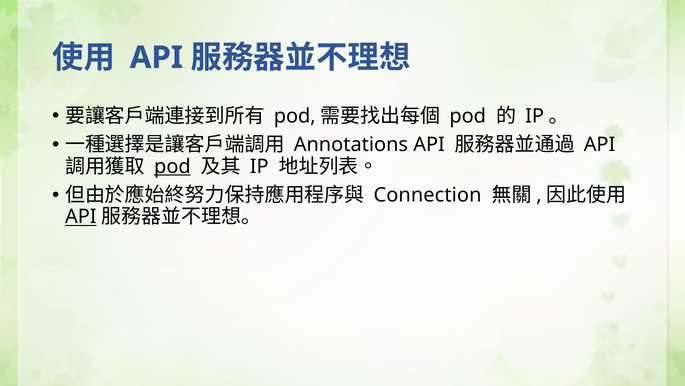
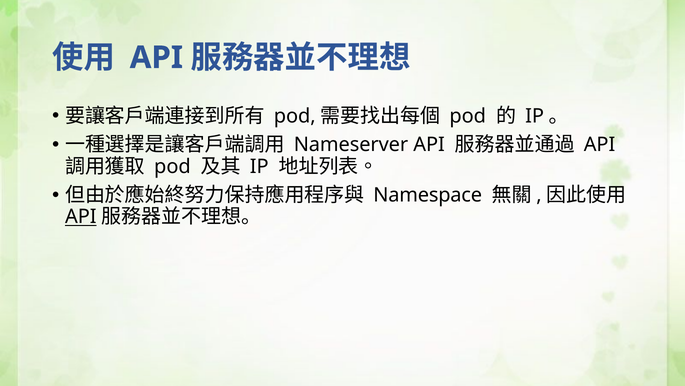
Annotations: Annotations -> Nameserver
pod at (172, 166) underline: present -> none
Connection: Connection -> Namespace
